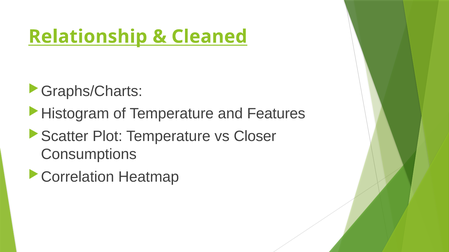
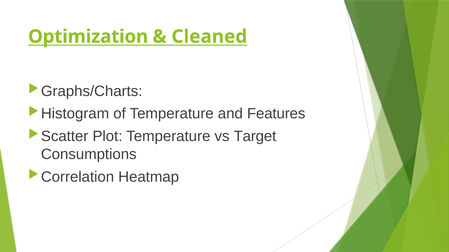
Relationship: Relationship -> Optimization
Closer: Closer -> Target
